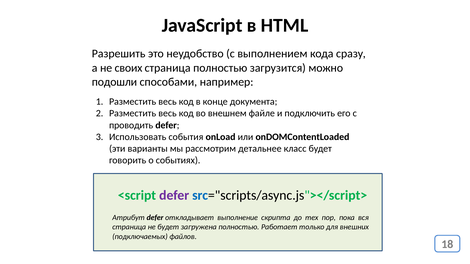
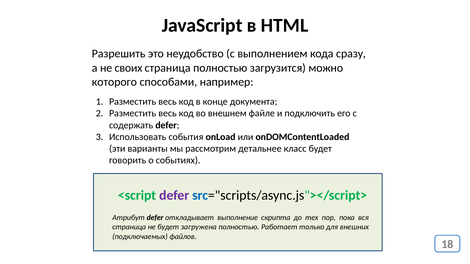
подошли: подошли -> которого
проводить: проводить -> содержать
